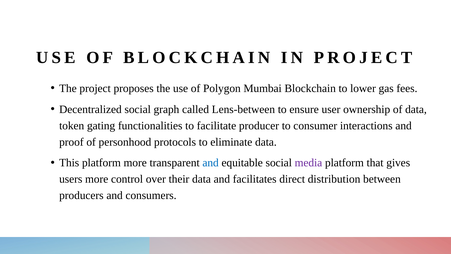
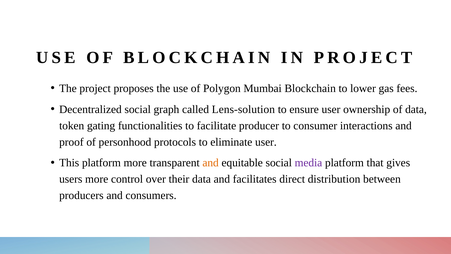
Lens-between: Lens-between -> Lens-solution
eliminate data: data -> user
and at (211, 163) colour: blue -> orange
